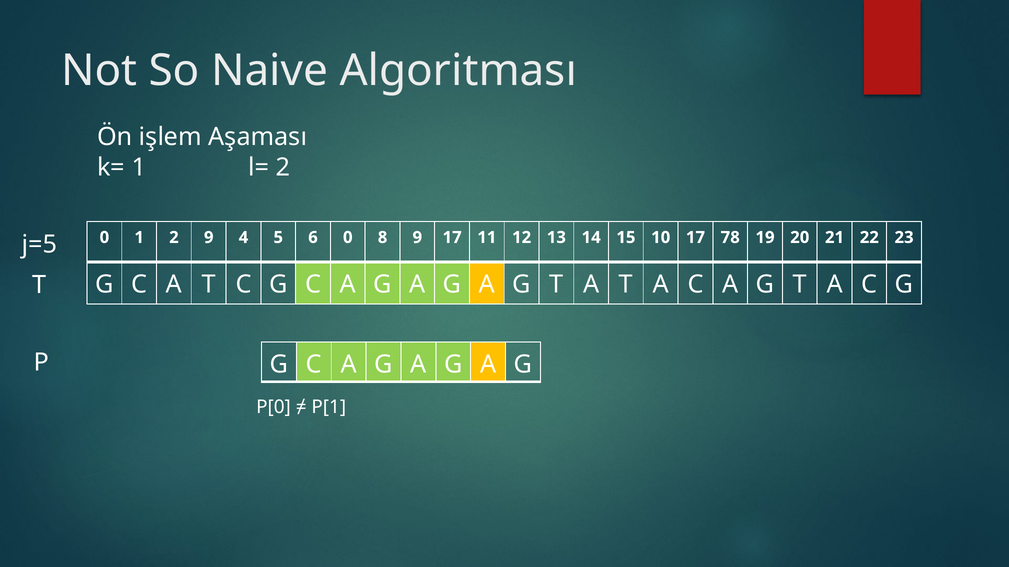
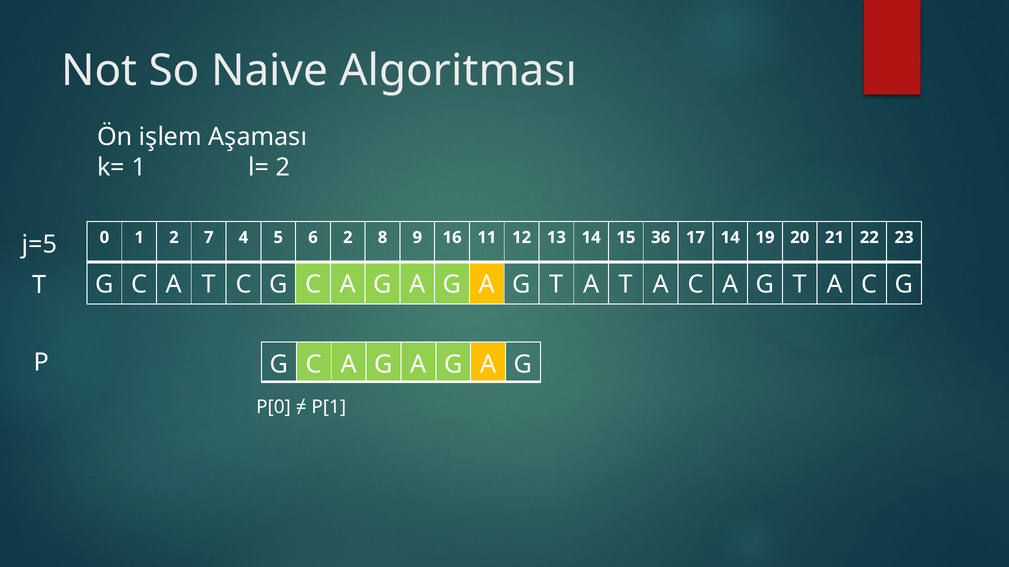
2 9: 9 -> 7
6 0: 0 -> 2
9 17: 17 -> 16
10: 10 -> 36
17 78: 78 -> 14
